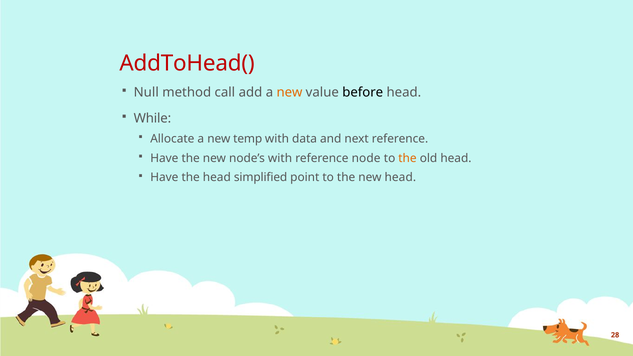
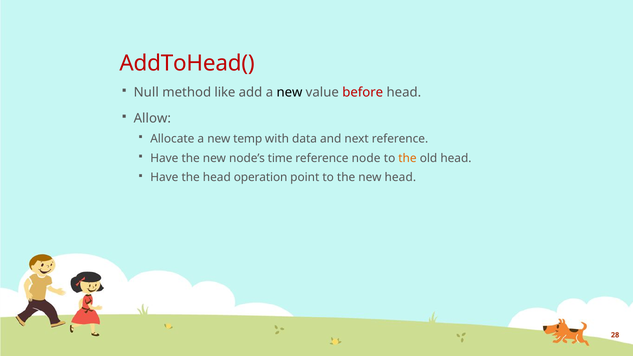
call: call -> like
new at (289, 93) colour: orange -> black
before colour: black -> red
While: While -> Allow
node’s with: with -> time
simplified: simplified -> operation
